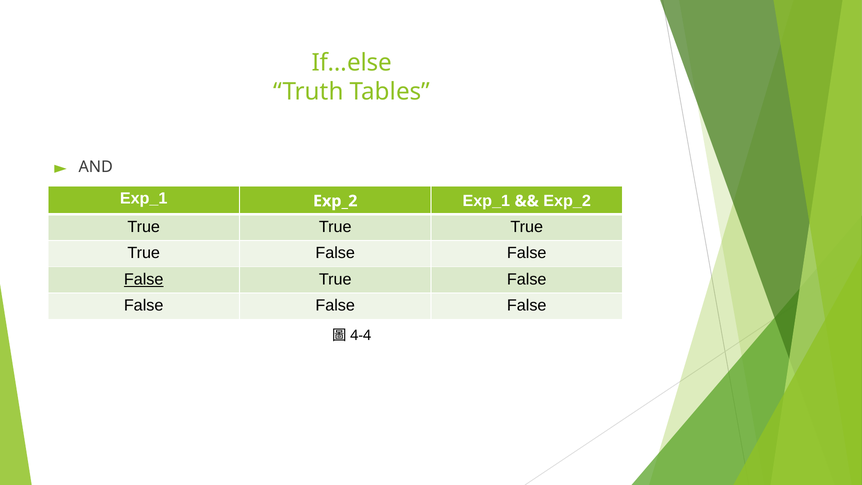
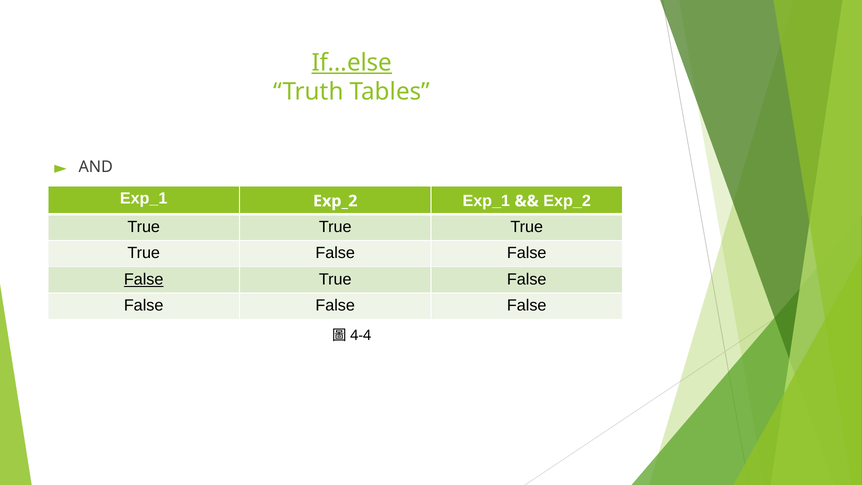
If…else underline: none -> present
